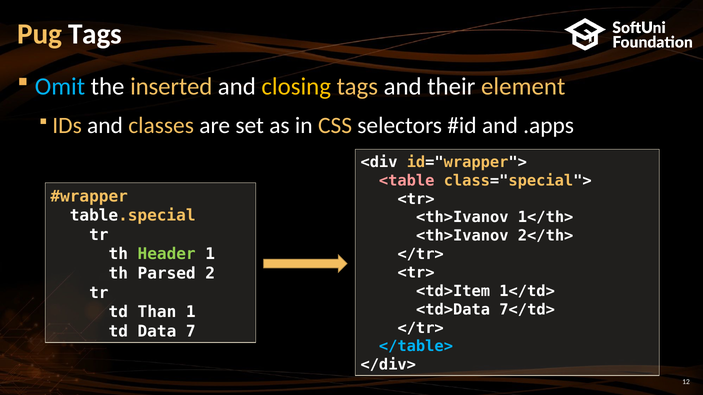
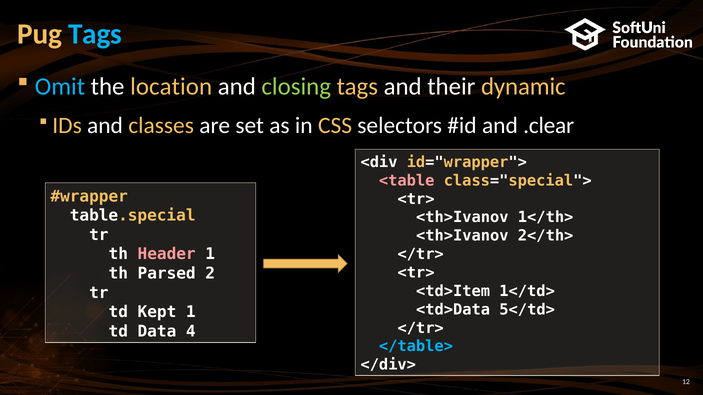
Tags at (95, 34) colour: white -> light blue
inserted: inserted -> location
closing colour: yellow -> light green
element: element -> dynamic
.apps: .apps -> .clear
Header colour: light green -> pink
7</td>: 7</td> -> 5</td>
Than: Than -> Kept
7: 7 -> 4
